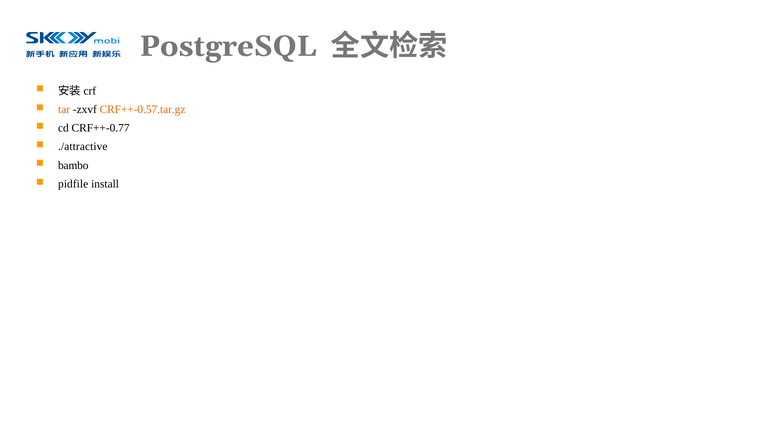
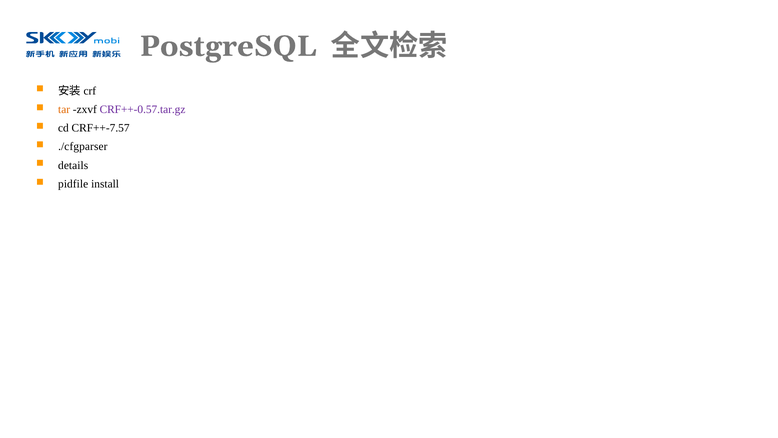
CRF++-0.57.tar.gz colour: orange -> purple
CRF++-0.77: CRF++-0.77 -> CRF++-7.57
./attractive: ./attractive -> ./cfgparser
bambo: bambo -> details
